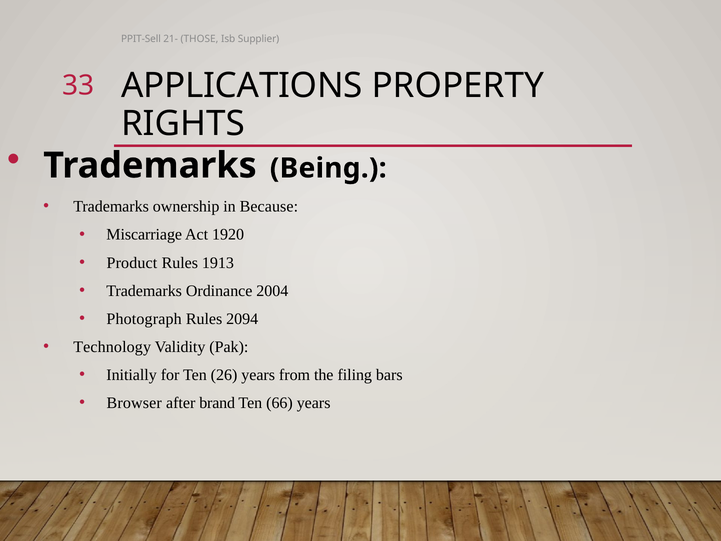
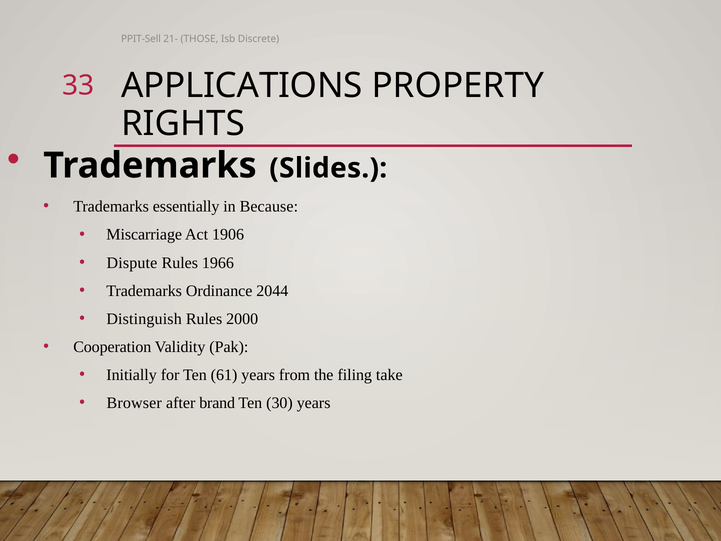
Supplier: Supplier -> Discrete
Being: Being -> Slides
ownership: ownership -> essentially
1920: 1920 -> 1906
Product: Product -> Dispute
1913: 1913 -> 1966
2004: 2004 -> 2044
Photograph: Photograph -> Distinguish
2094: 2094 -> 2000
Technology: Technology -> Cooperation
26: 26 -> 61
bars: bars -> take
66: 66 -> 30
